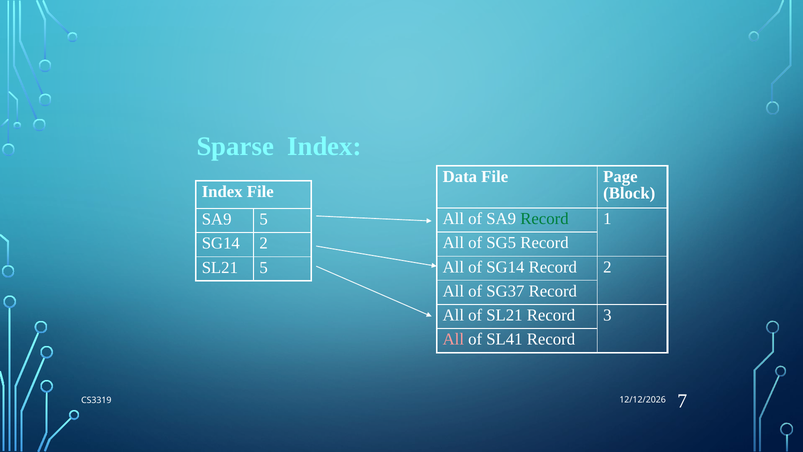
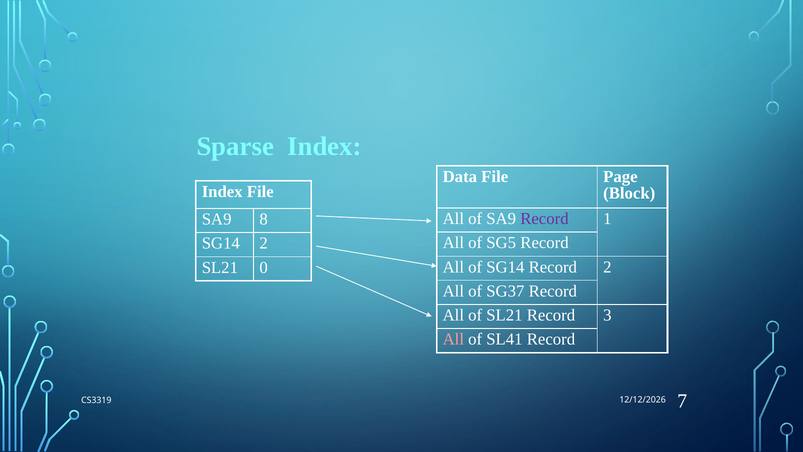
Record at (544, 219) colour: green -> purple
SA9 5: 5 -> 8
SL21 5: 5 -> 0
